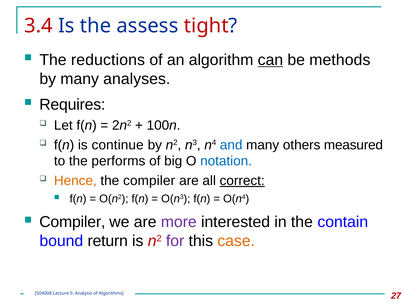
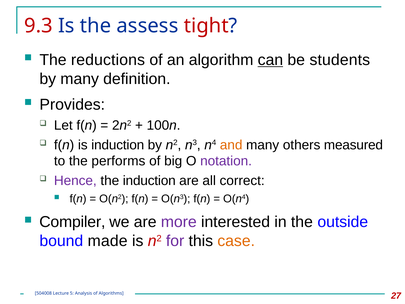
3.4: 3.4 -> 9.3
methods: methods -> students
analyses: analyses -> definition
Requires: Requires -> Provides
is continue: continue -> induction
and colour: blue -> orange
notation colour: blue -> purple
Hence colour: orange -> purple
the compiler: compiler -> induction
correct underline: present -> none
contain: contain -> outside
return: return -> made
